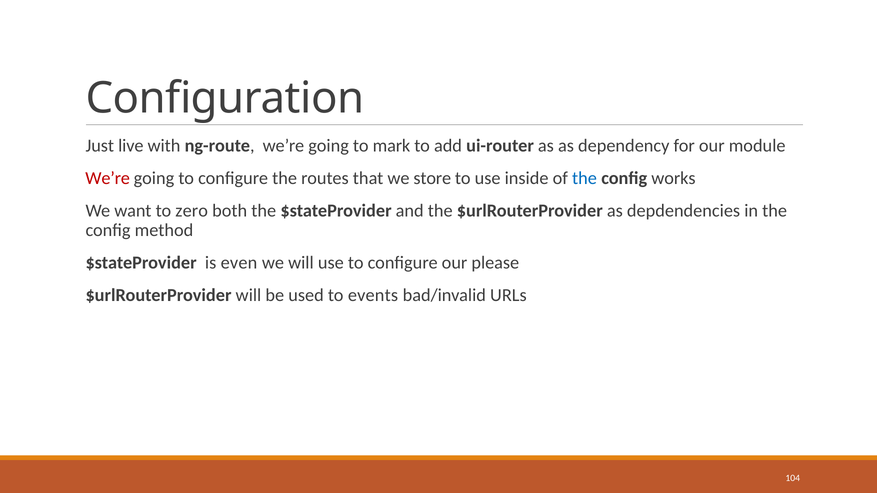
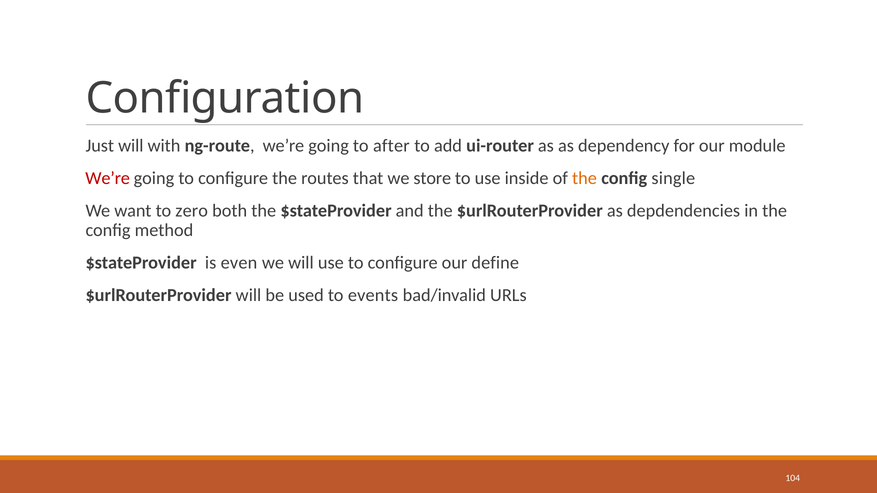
Just live: live -> will
mark: mark -> after
the at (584, 178) colour: blue -> orange
works: works -> single
please: please -> define
